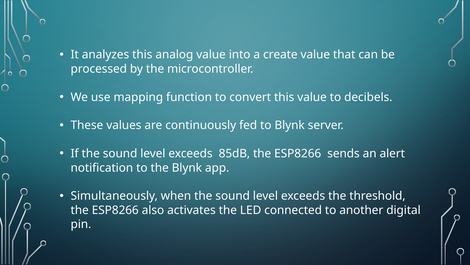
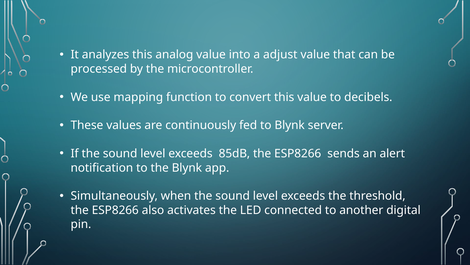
create: create -> adjust
